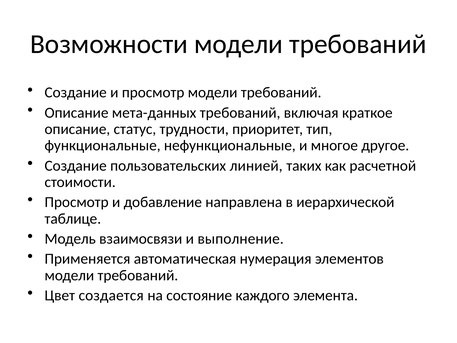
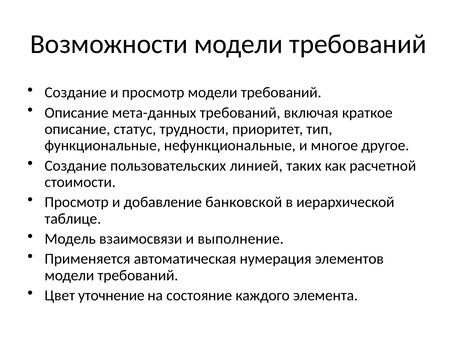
направлена: направлена -> банковской
создается: создается -> уточнение
